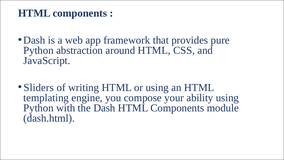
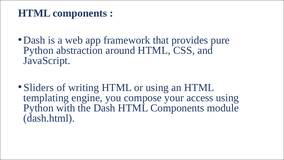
ability: ability -> access
